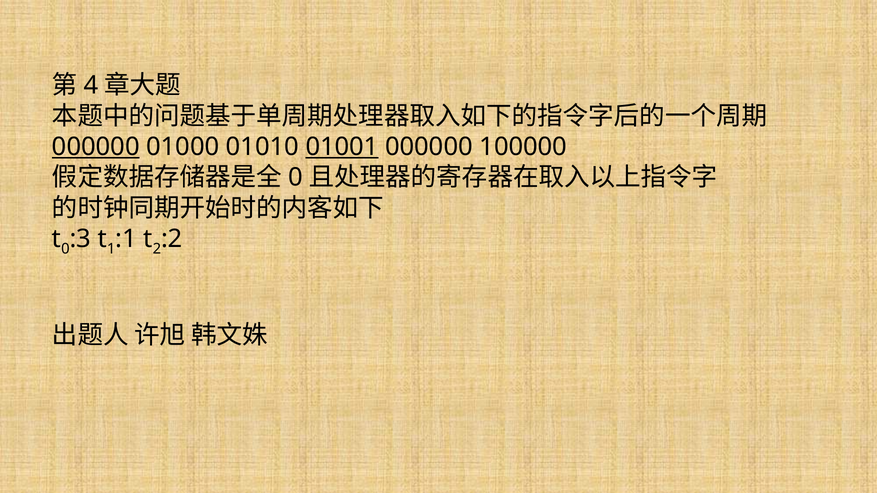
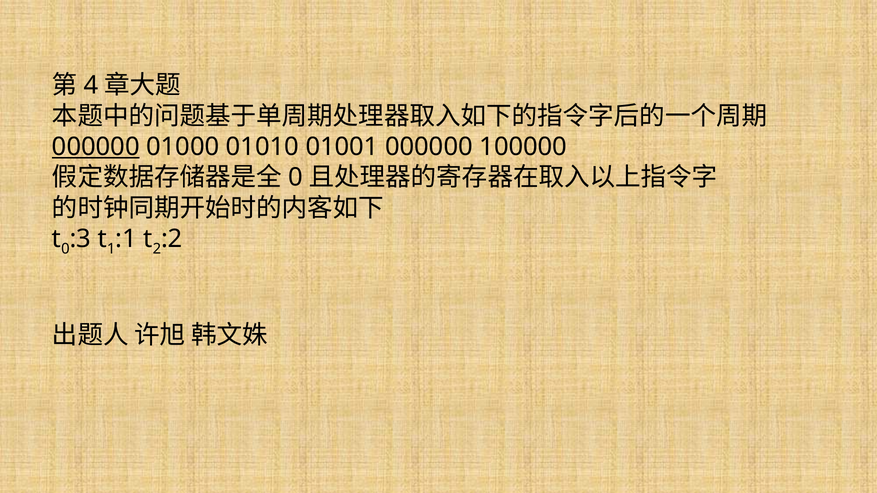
01001 underline: present -> none
